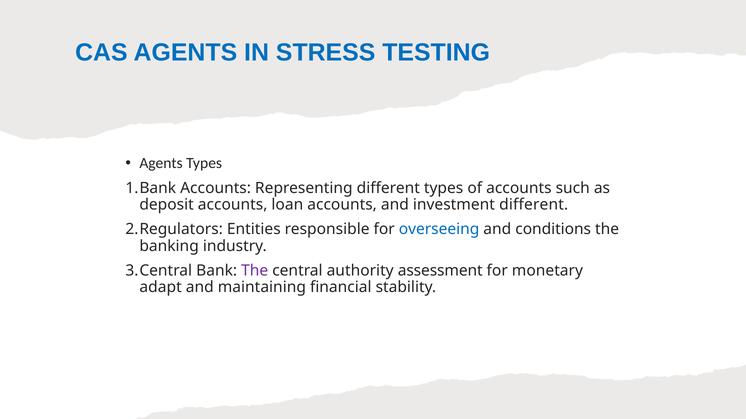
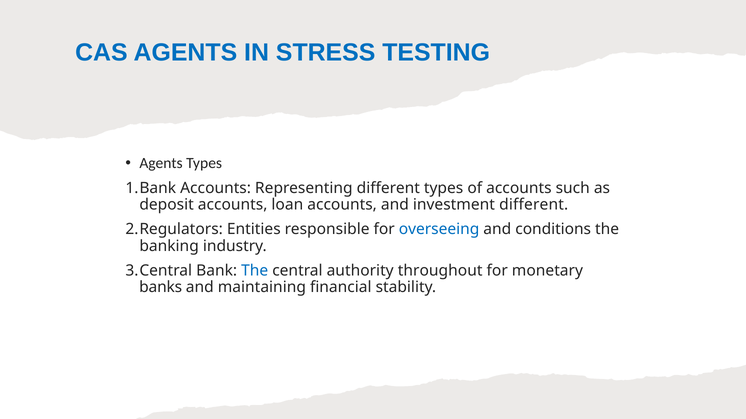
The at (255, 271) colour: purple -> blue
assessment: assessment -> throughout
adapt: adapt -> banks
